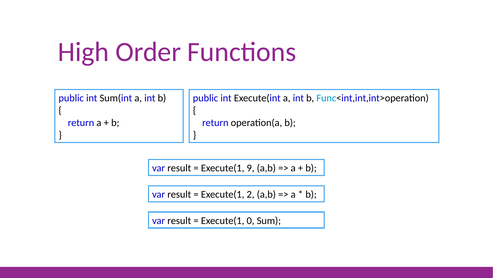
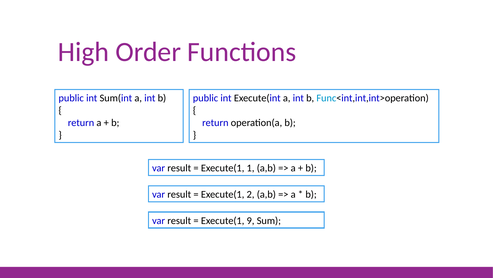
9: 9 -> 1
0: 0 -> 9
